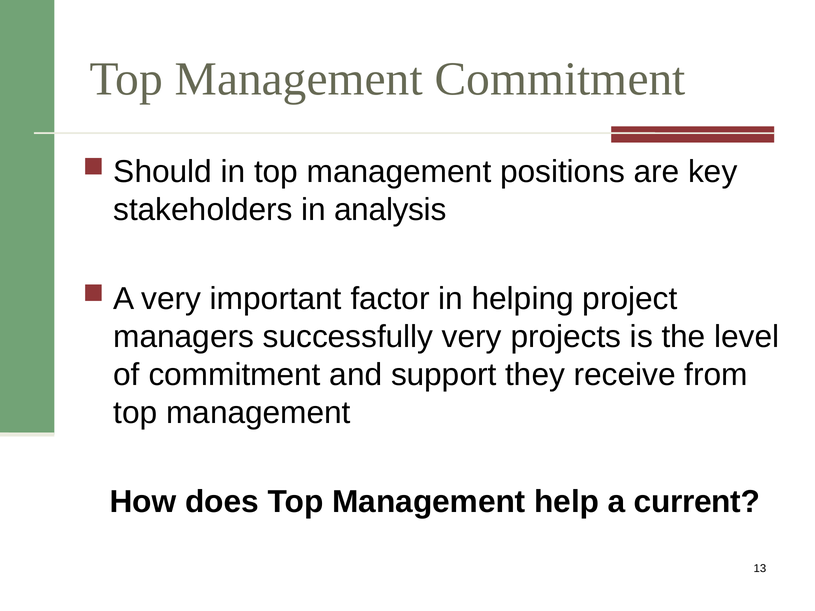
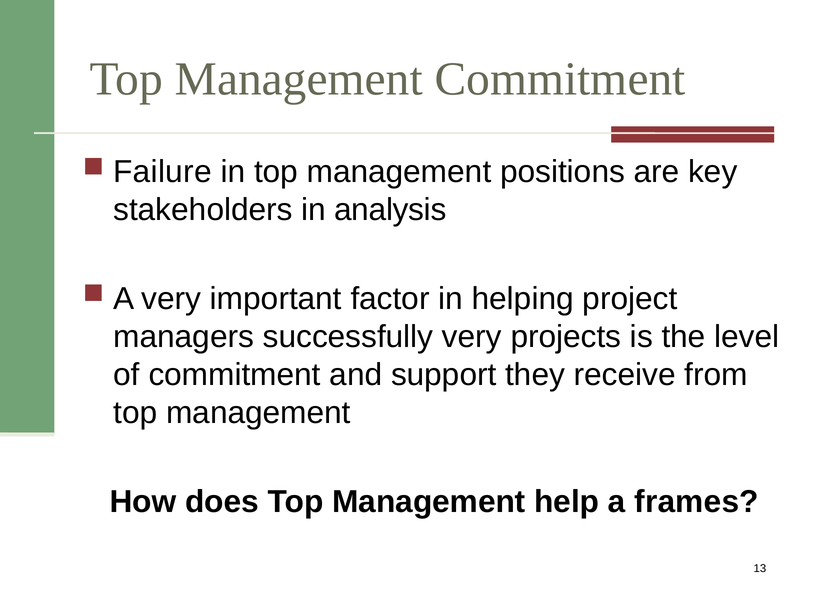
Should: Should -> Failure
current: current -> frames
